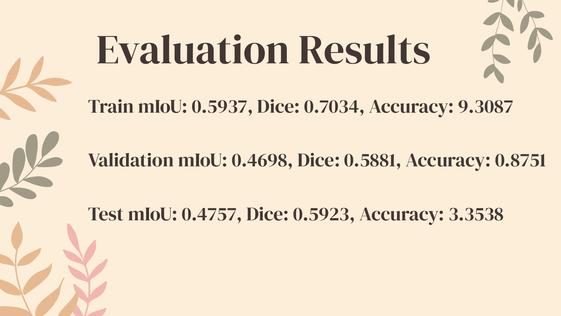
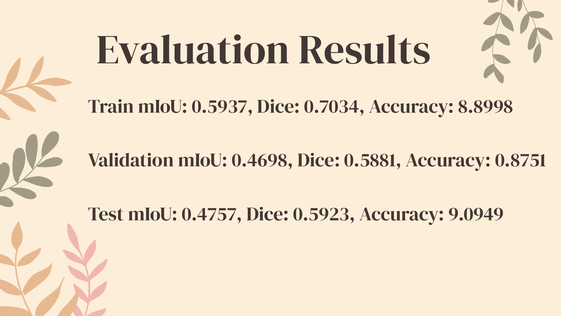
9.3087: 9.3087 -> 8.8998
3.3538: 3.3538 -> 9.0949
